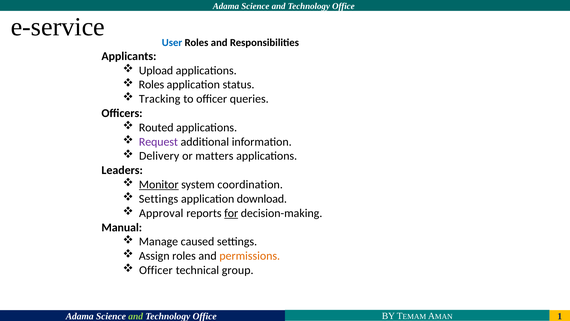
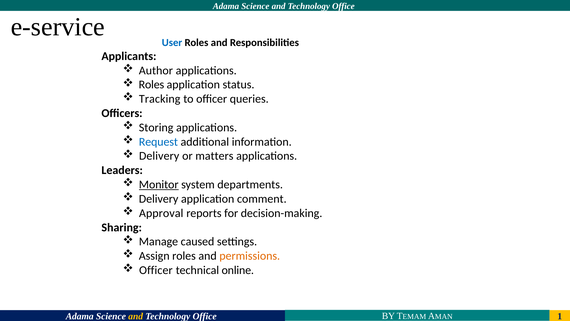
Upload: Upload -> Author
Routed: Routed -> Storing
Request colour: purple -> blue
coordination: coordination -> departments
Settings at (159, 199): Settings -> Delivery
download: download -> comment
for underline: present -> none
Manual: Manual -> Sharing
group: group -> online
and at (136, 316) colour: light green -> yellow
